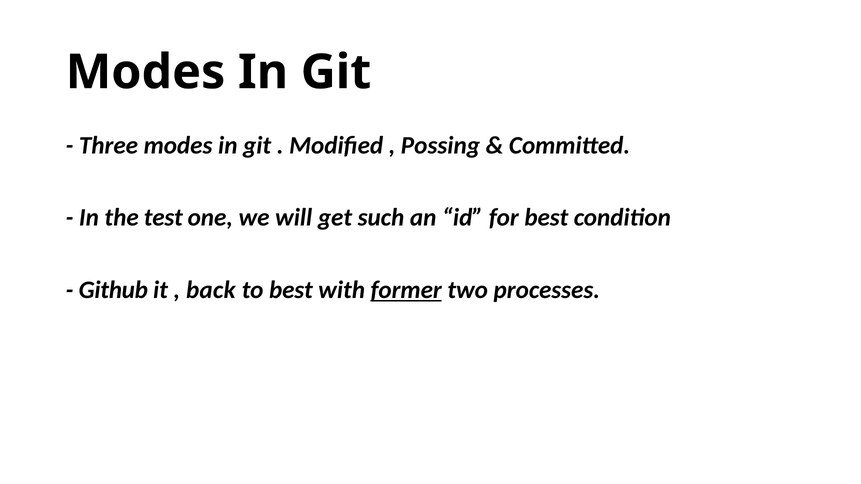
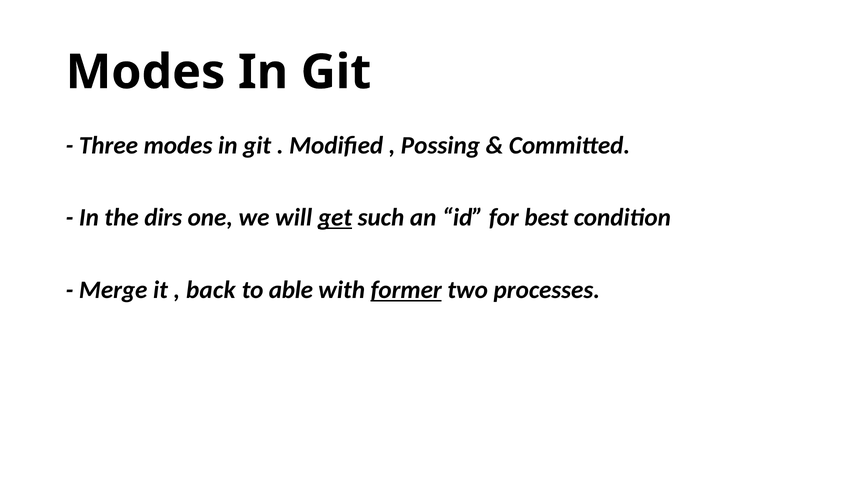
test: test -> dirs
get underline: none -> present
Github: Github -> Merge
to best: best -> able
